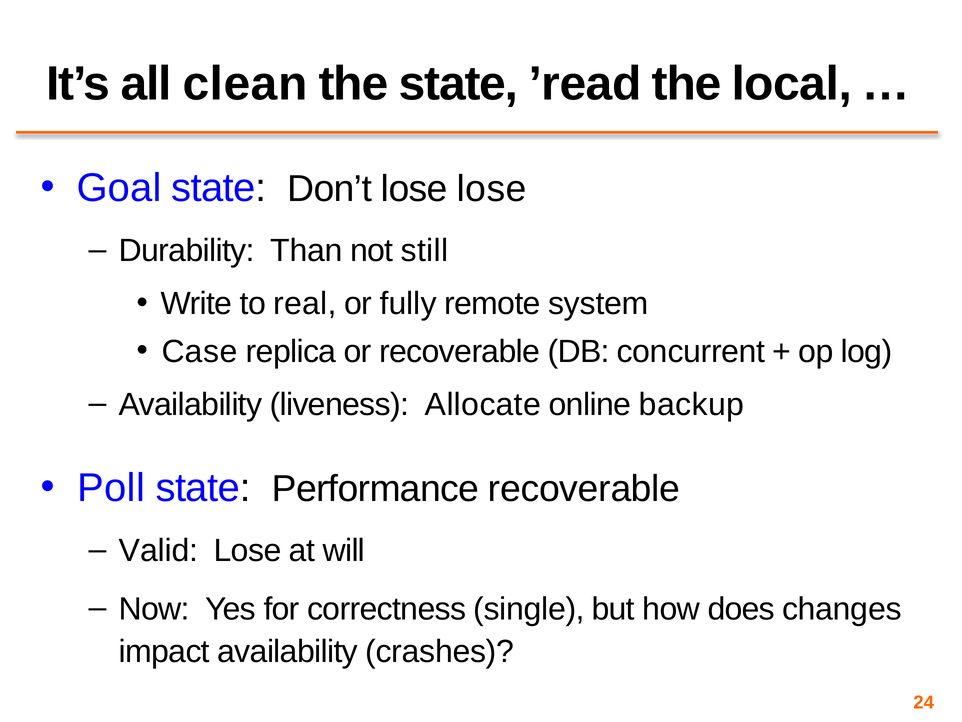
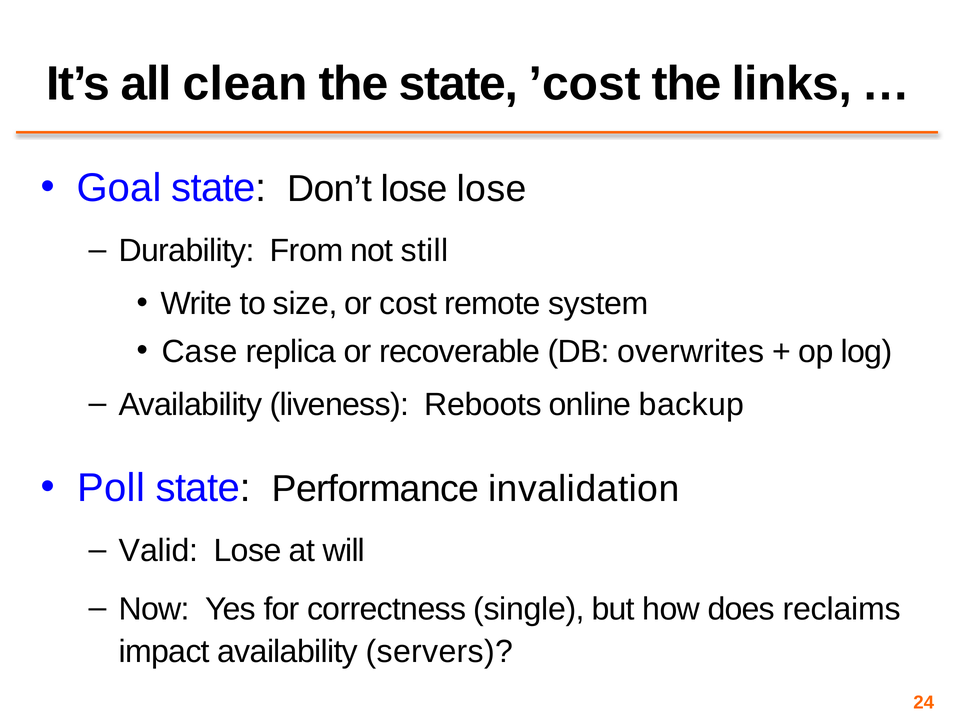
’read: ’read -> ’cost
local: local -> links
Than: Than -> From
real: real -> size
fully: fully -> cost
concurrent: concurrent -> overwrites
Allocate: Allocate -> Reboots
Performance recoverable: recoverable -> invalidation
changes: changes -> reclaims
crashes: crashes -> servers
